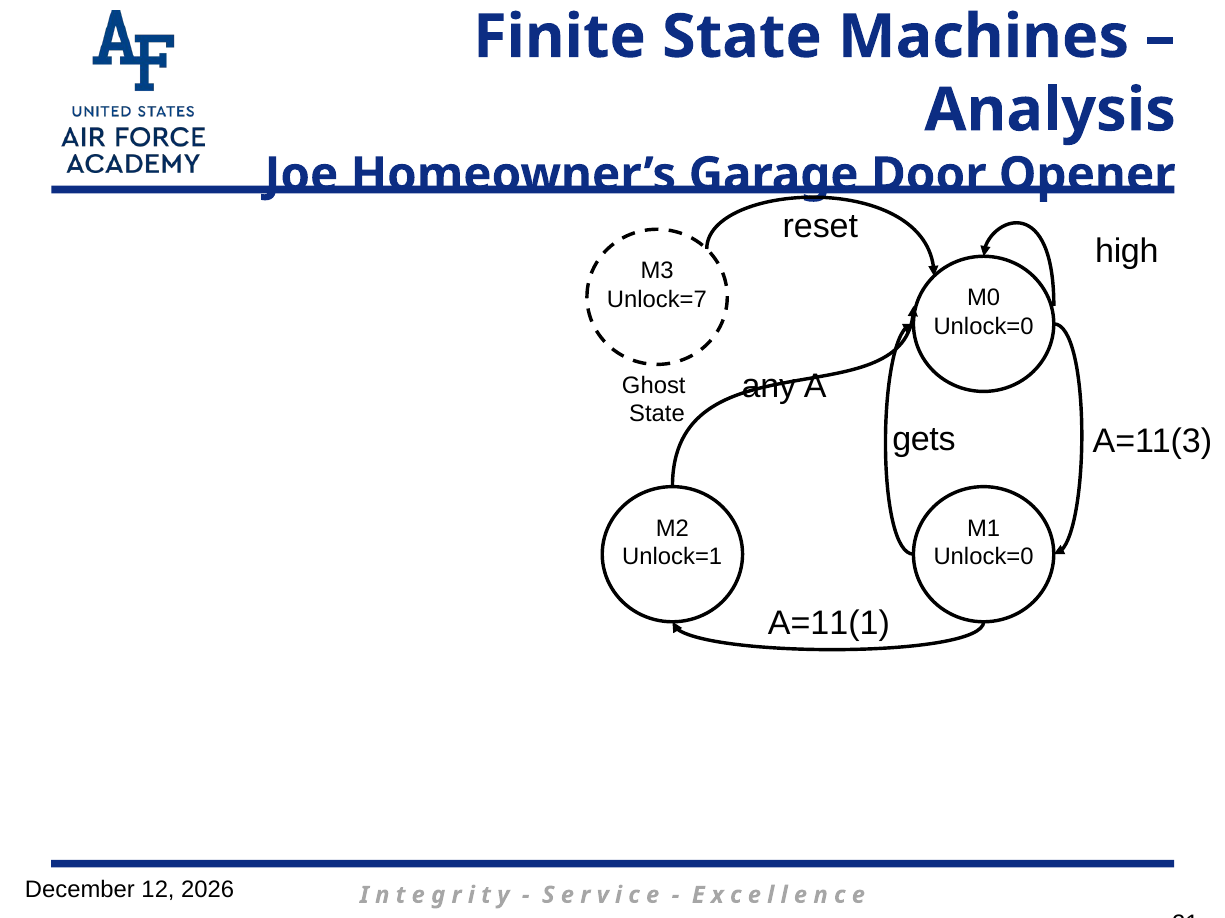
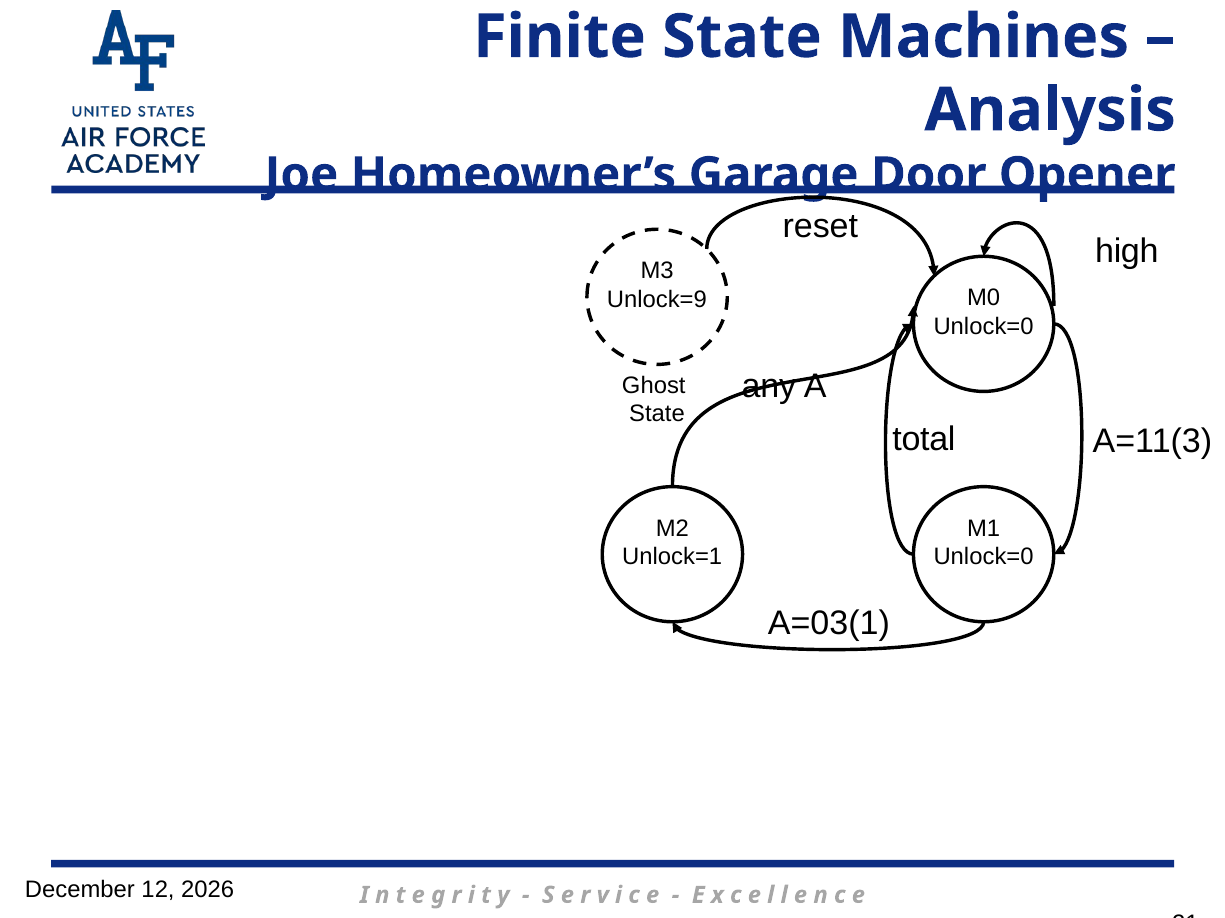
Unlock=7: Unlock=7 -> Unlock=9
gets: gets -> total
A=11(1: A=11(1 -> A=03(1
